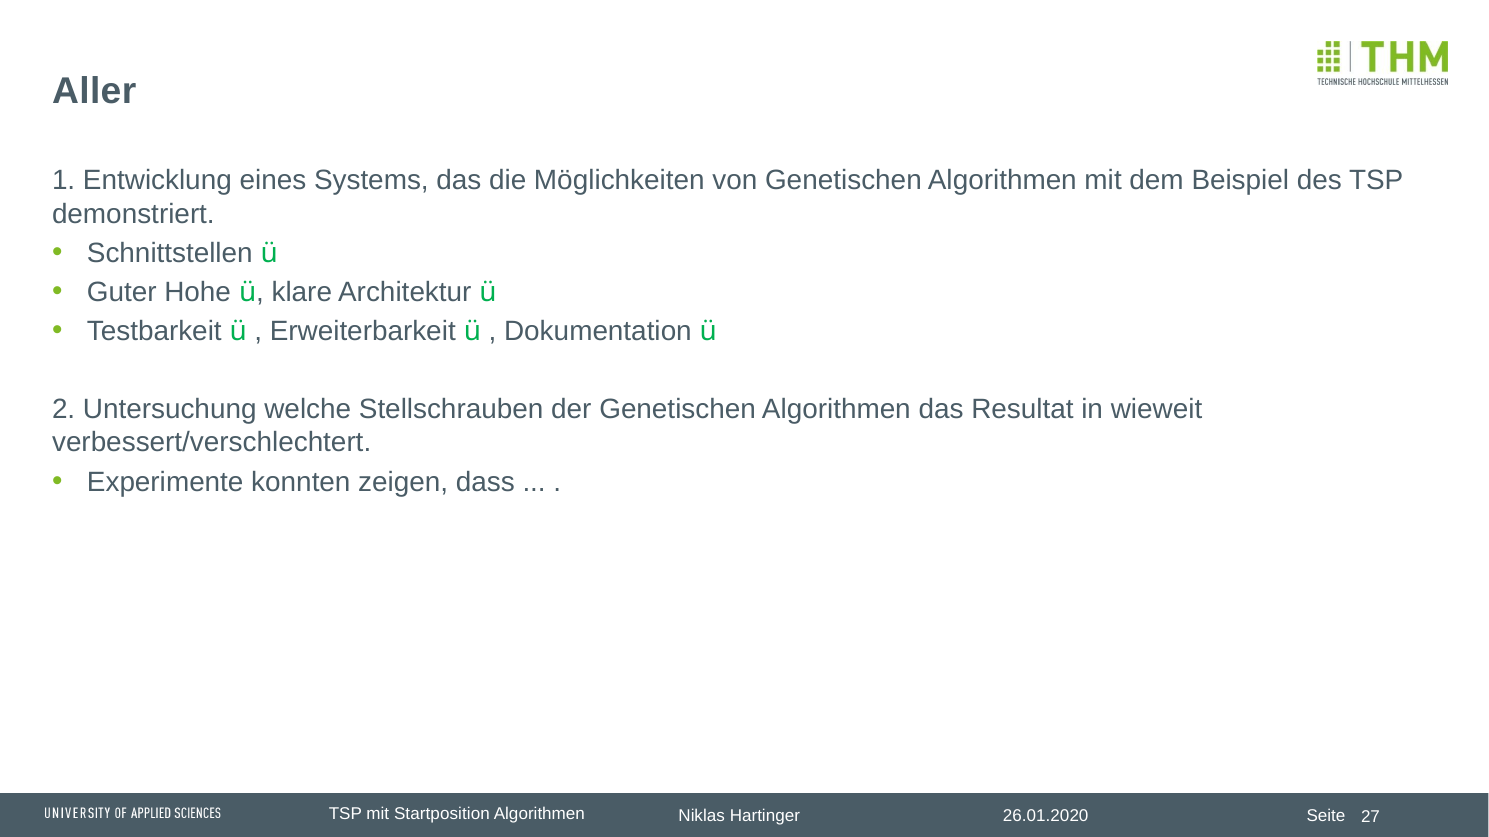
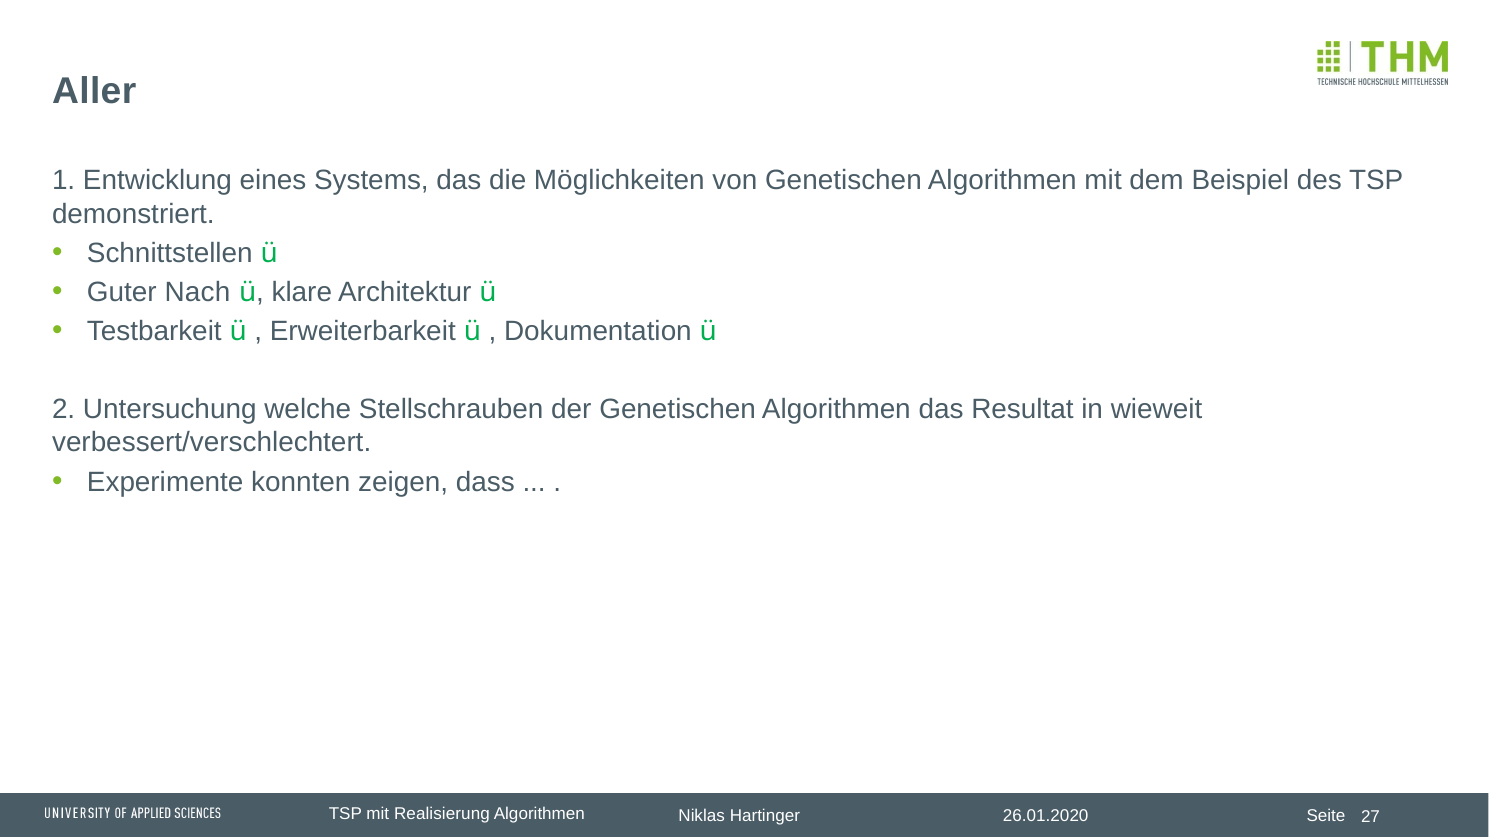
Hohe: Hohe -> Nach
Startposition: Startposition -> Realisierung
